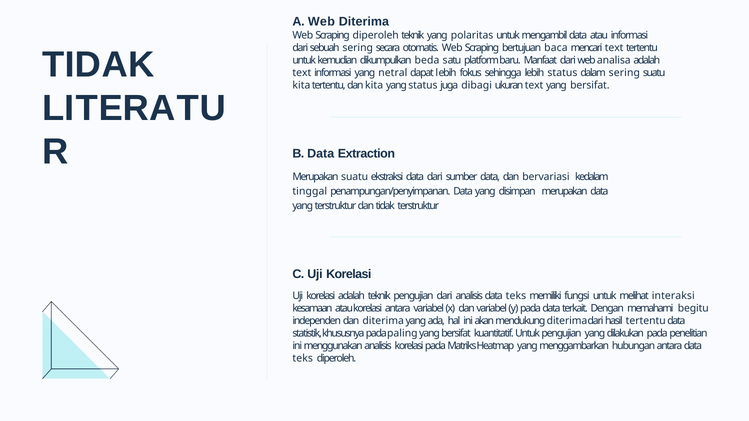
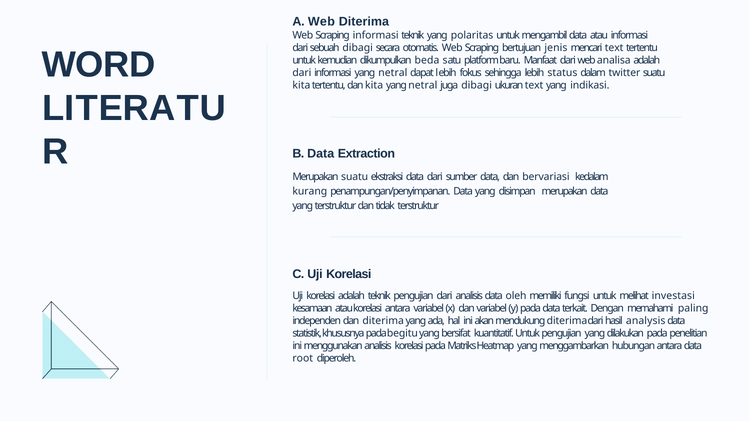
Scraping diperoleh: diperoleh -> informasi
sebuah sering: sering -> dibagi
baca: baca -> jenis
TIDAK at (98, 65): TIDAK -> WORD
text at (302, 73): text -> dari
dalam sering: sering -> twitter
status at (423, 85): status -> netral
bersifat at (590, 85): bersifat -> indikasi
tinggal: tinggal -> kurang
analisis data teks: teks -> oleh
interaksi: interaksi -> investasi
begitu: begitu -> paling
hasil tertentu: tertentu -> analysis
paling: paling -> begitu
teks at (303, 359): teks -> root
